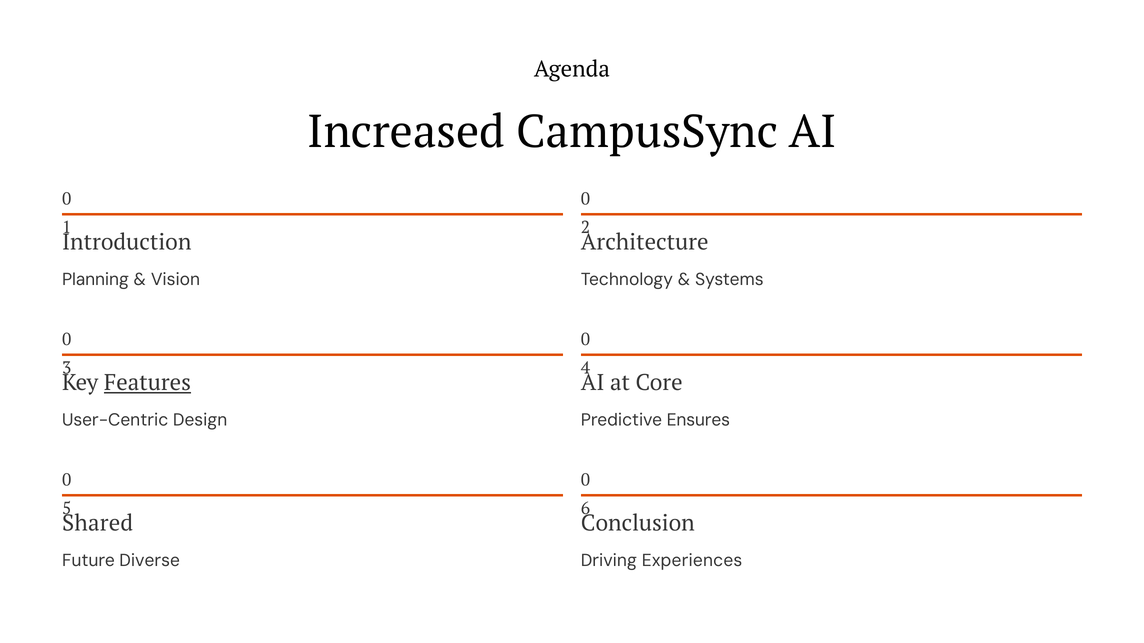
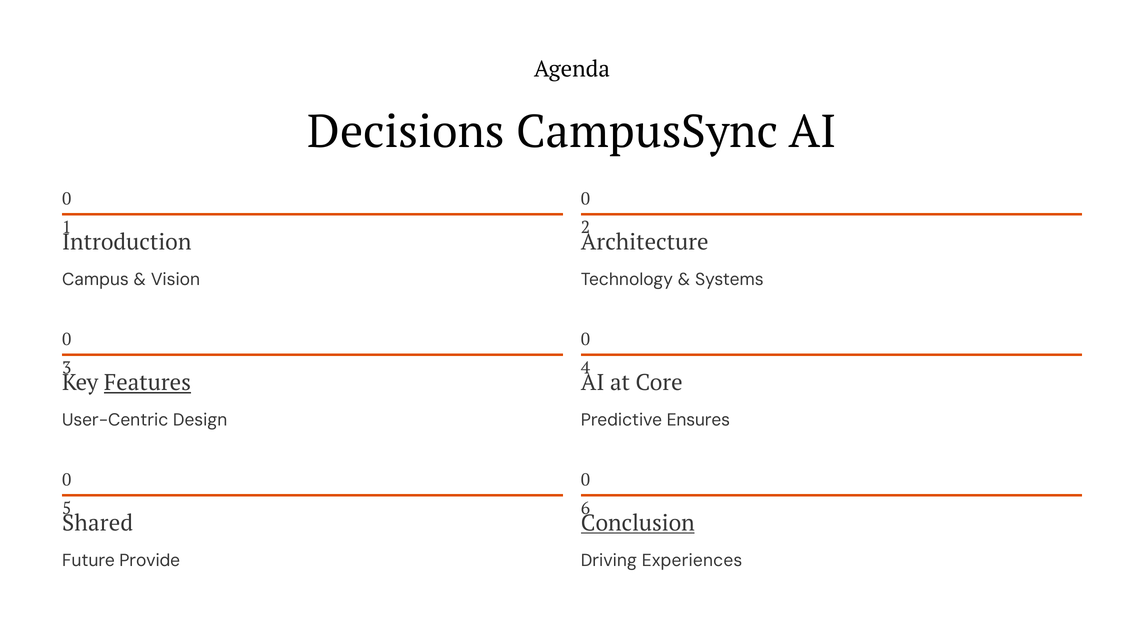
Increased: Increased -> Decisions
Planning: Planning -> Campus
Conclusion underline: none -> present
Diverse: Diverse -> Provide
